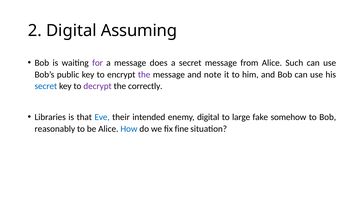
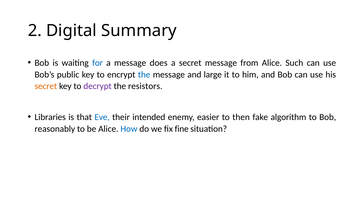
Assuming: Assuming -> Summary
for colour: purple -> blue
the at (144, 74) colour: purple -> blue
note: note -> large
secret at (46, 86) colour: blue -> orange
correctly: correctly -> resistors
enemy digital: digital -> easier
large: large -> then
somehow: somehow -> algorithm
